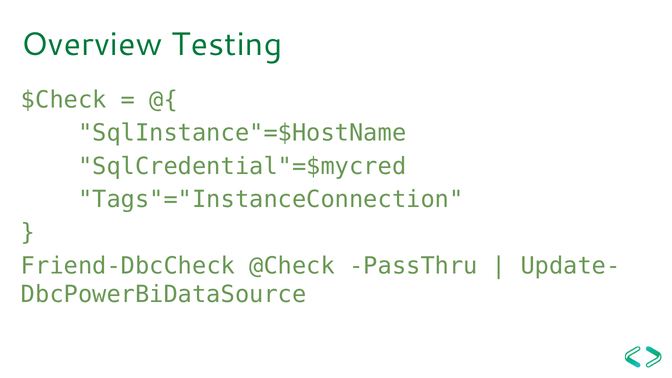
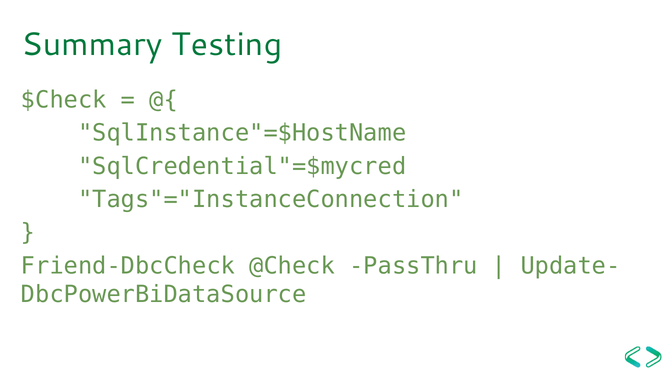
Overview: Overview -> Summary
